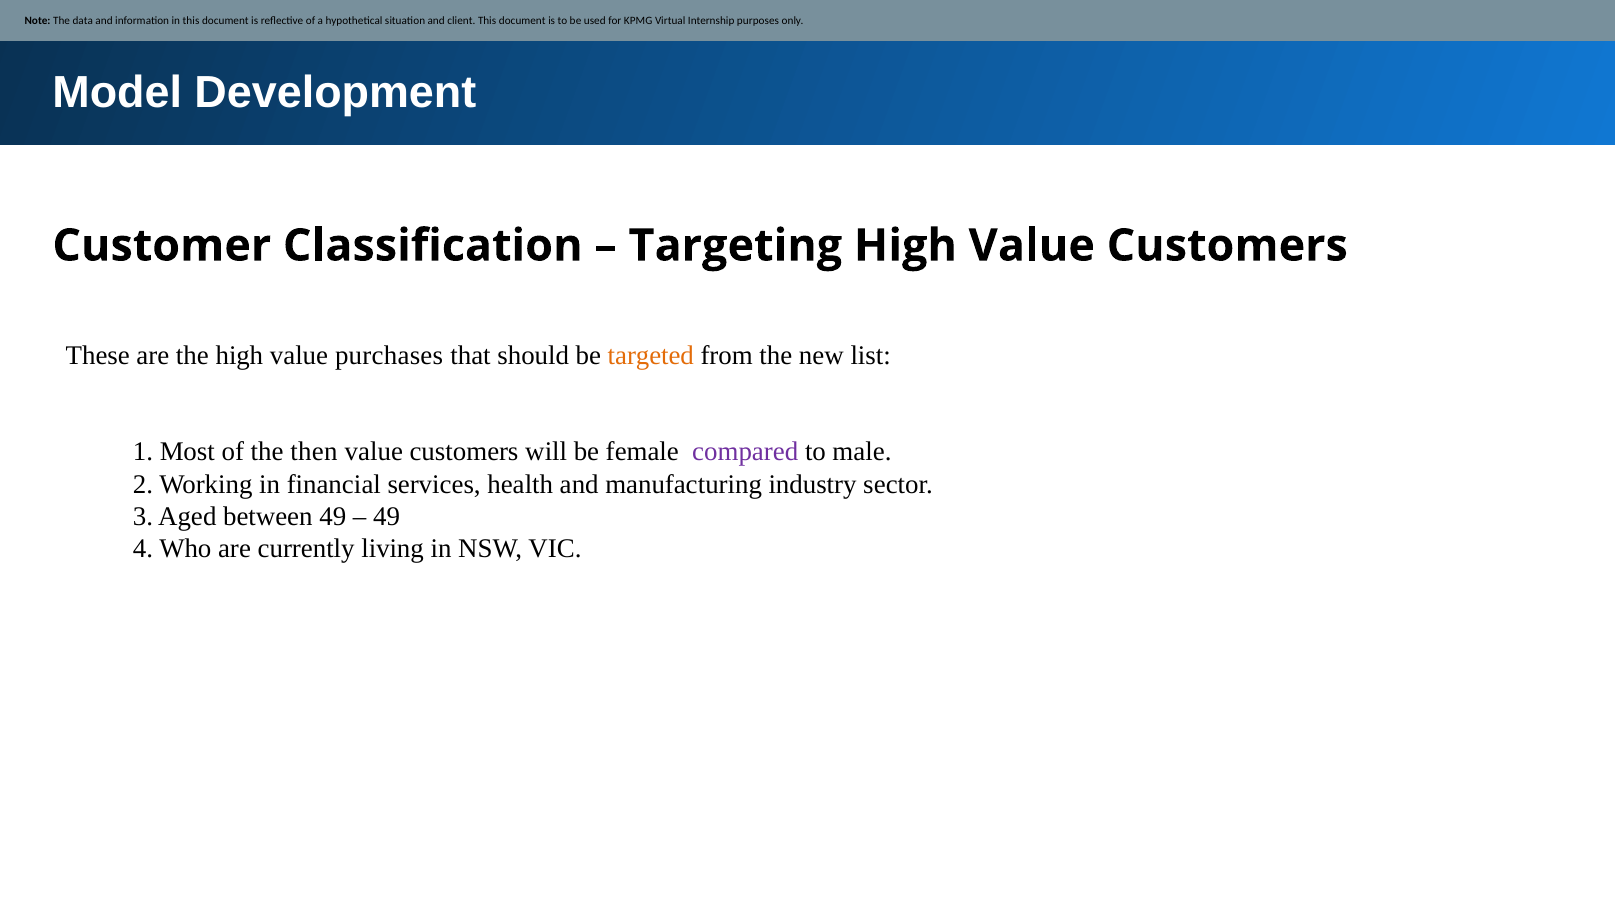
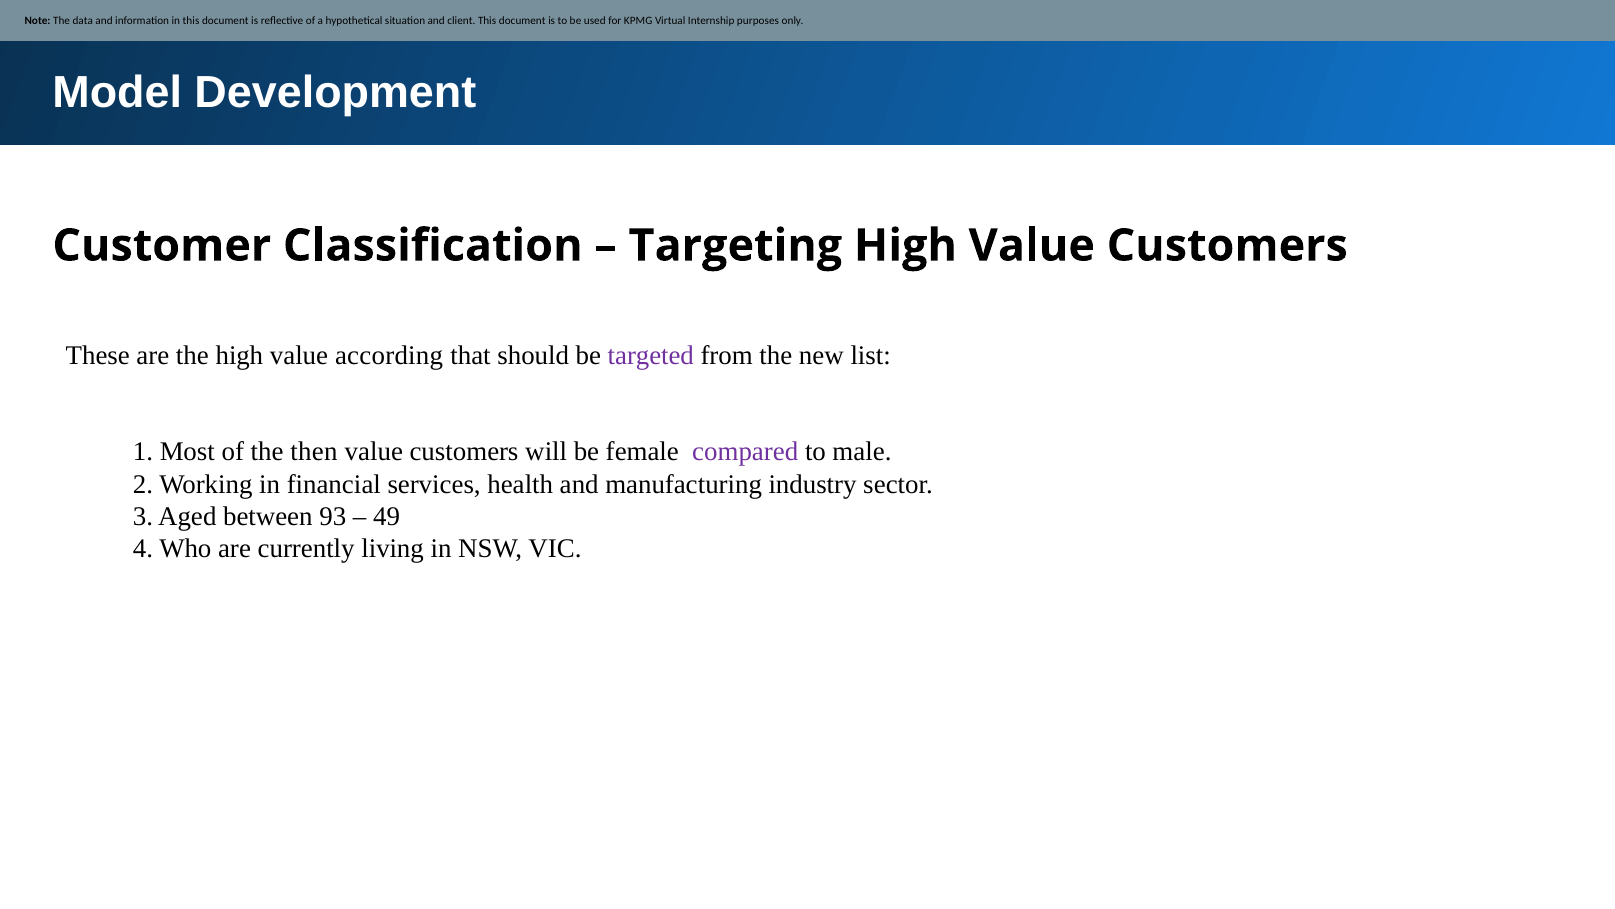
purchases: purchases -> according
targeted colour: orange -> purple
between 49: 49 -> 93
